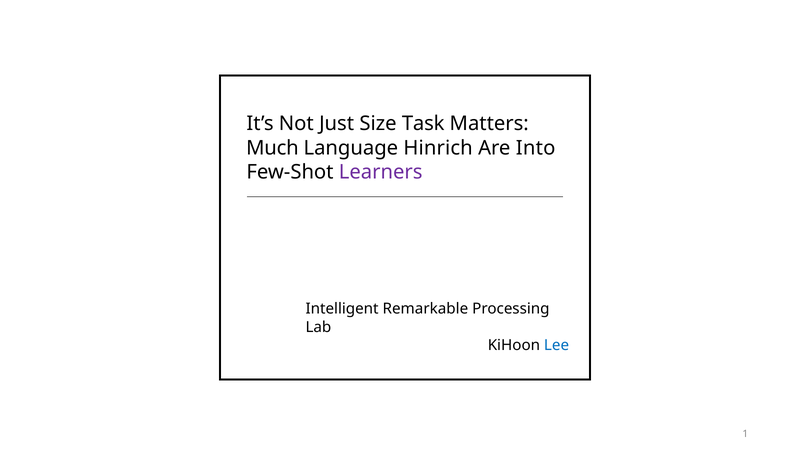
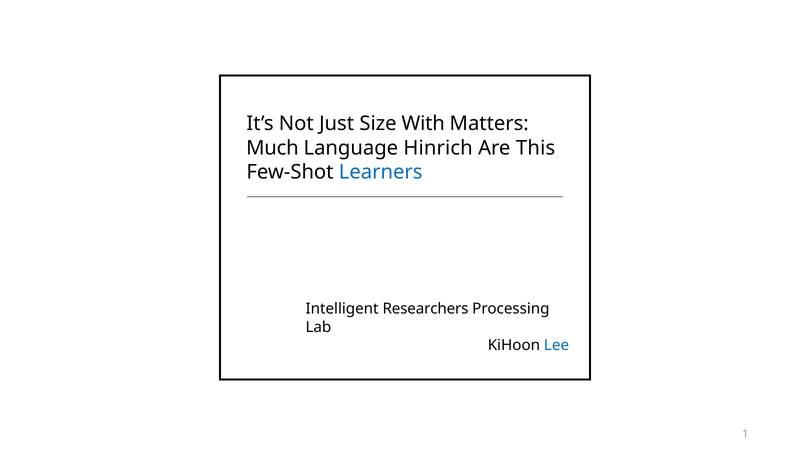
Task: Task -> With
Into: Into -> This
Learners colour: purple -> blue
Remarkable: Remarkable -> Researchers
